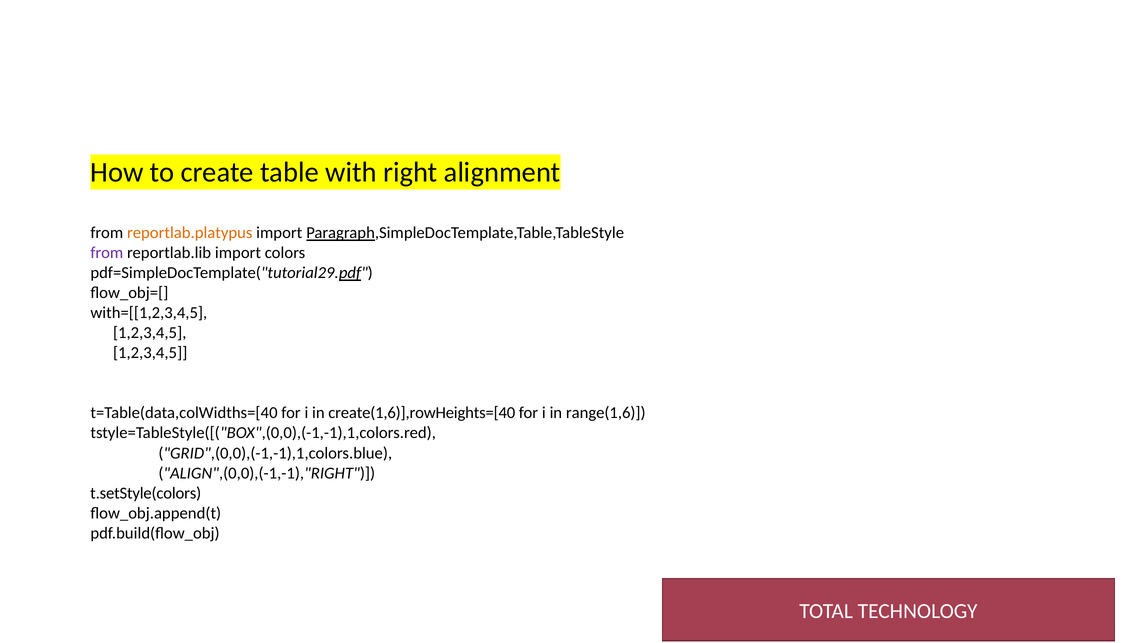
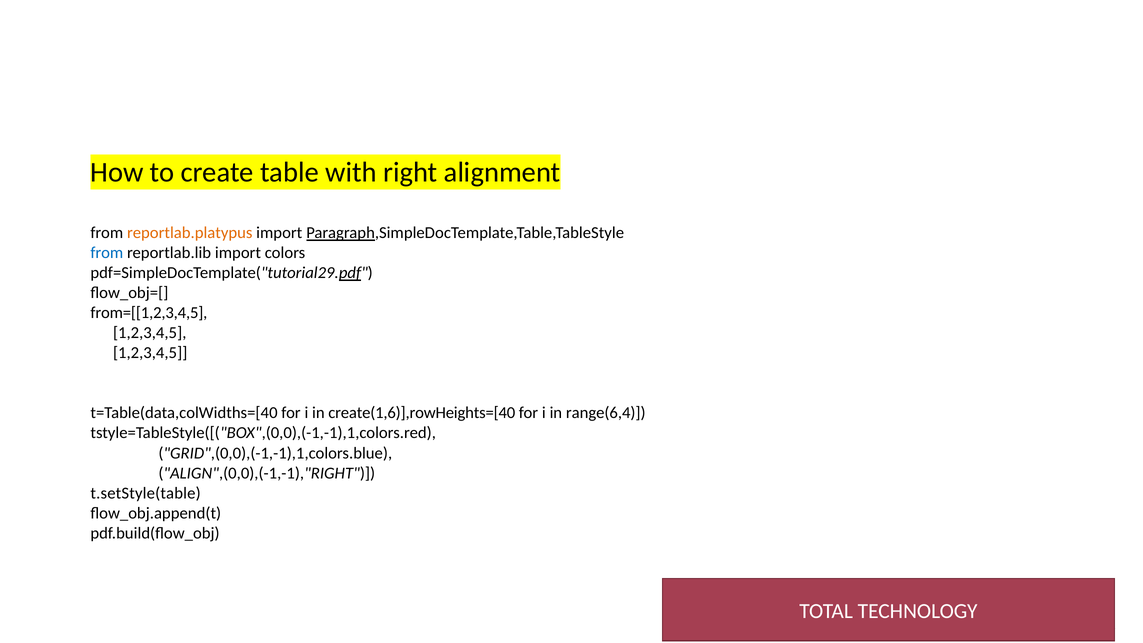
from at (107, 253) colour: purple -> blue
with=[[1,2,3,4,5: with=[[1,2,3,4,5 -> from=[[1,2,3,4,5
range(1,6: range(1,6 -> range(6,4
t.setStyle(colors: t.setStyle(colors -> t.setStyle(table
